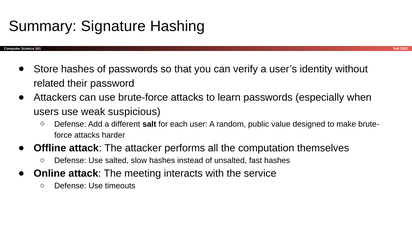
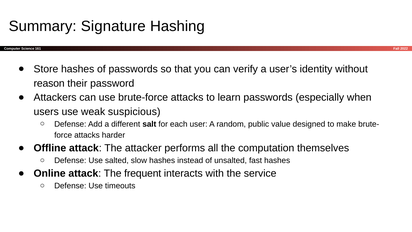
related: related -> reason
meeting: meeting -> frequent
